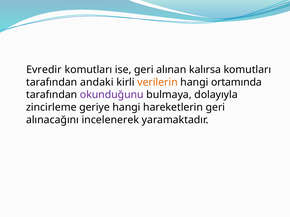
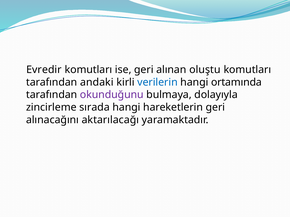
kalırsa: kalırsa -> oluştu
verilerin colour: orange -> blue
geriye: geriye -> sırada
incelenerek: incelenerek -> aktarılacağı
